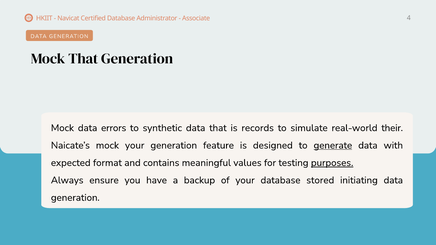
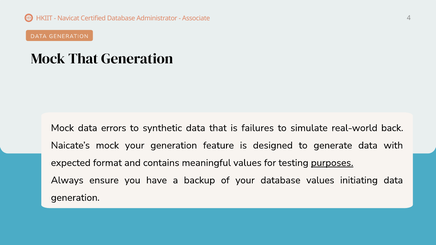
records: records -> failures
their: their -> back
generate underline: present -> none
database stored: stored -> values
